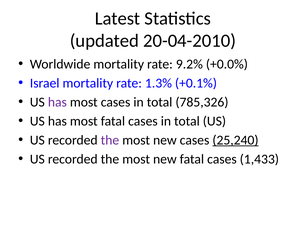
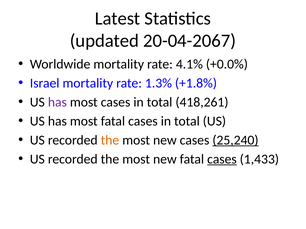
20-04-2010: 20-04-2010 -> 20-04-2067
9.2%: 9.2% -> 4.1%
+0.1%: +0.1% -> +1.8%
785,326: 785,326 -> 418,261
the at (110, 140) colour: purple -> orange
cases at (222, 159) underline: none -> present
